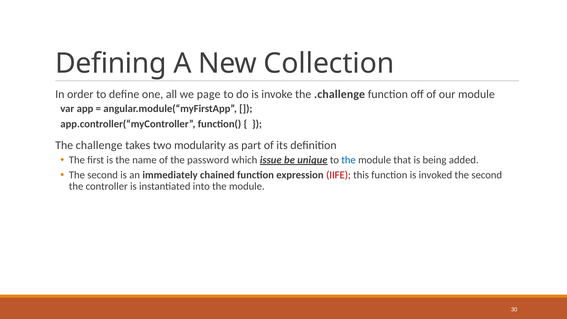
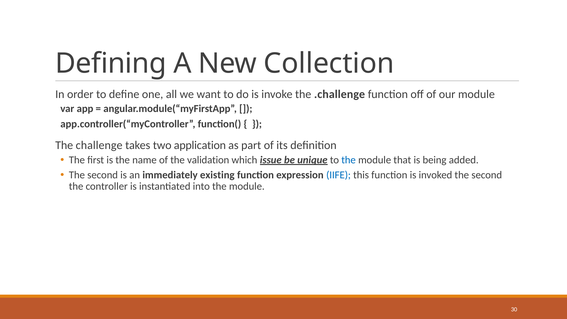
page: page -> want
modularity: modularity -> application
password: password -> validation
chained: chained -> existing
IIFE colour: red -> blue
